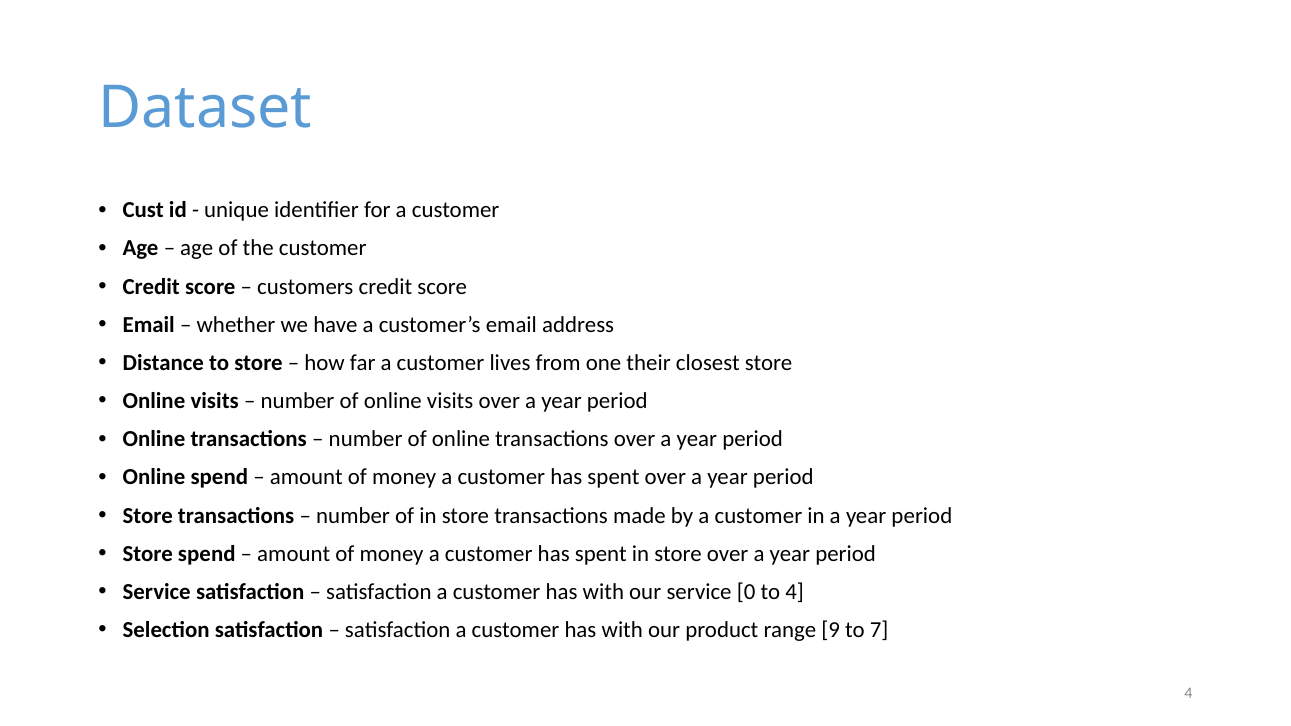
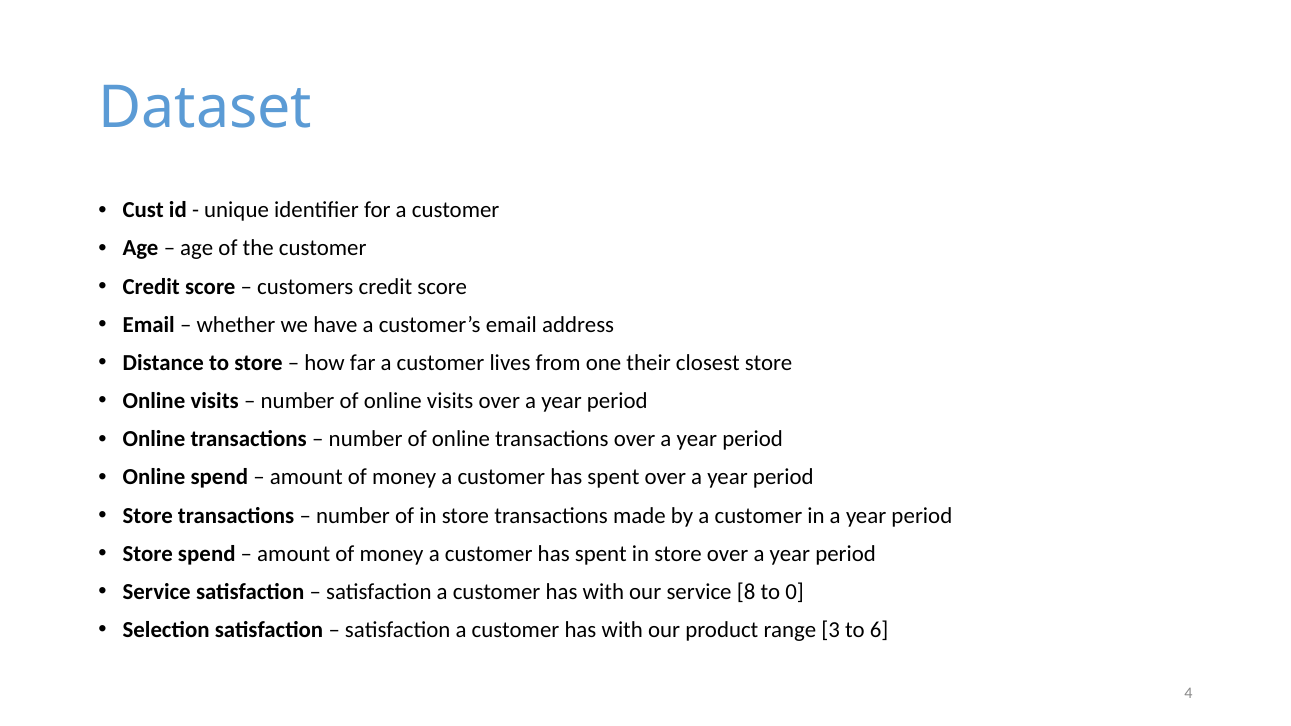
0: 0 -> 8
to 4: 4 -> 0
9: 9 -> 3
7: 7 -> 6
